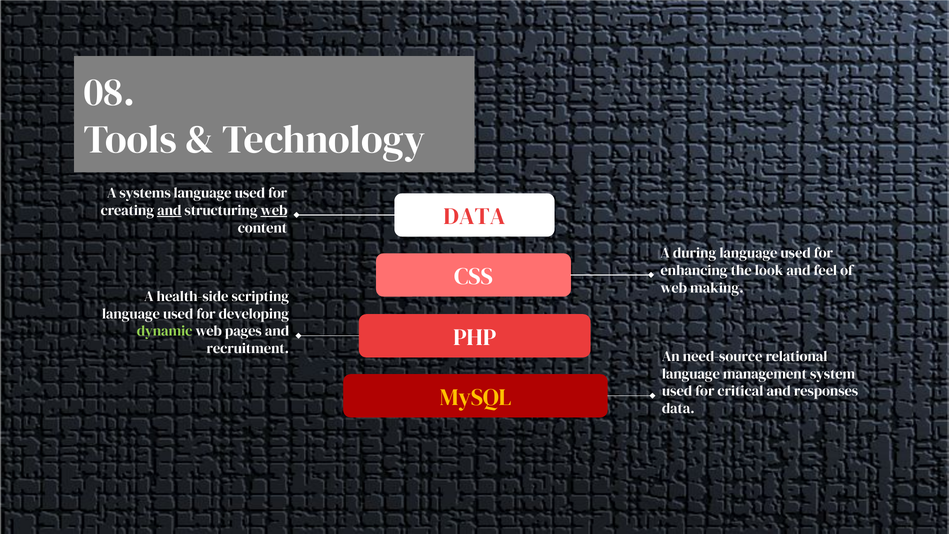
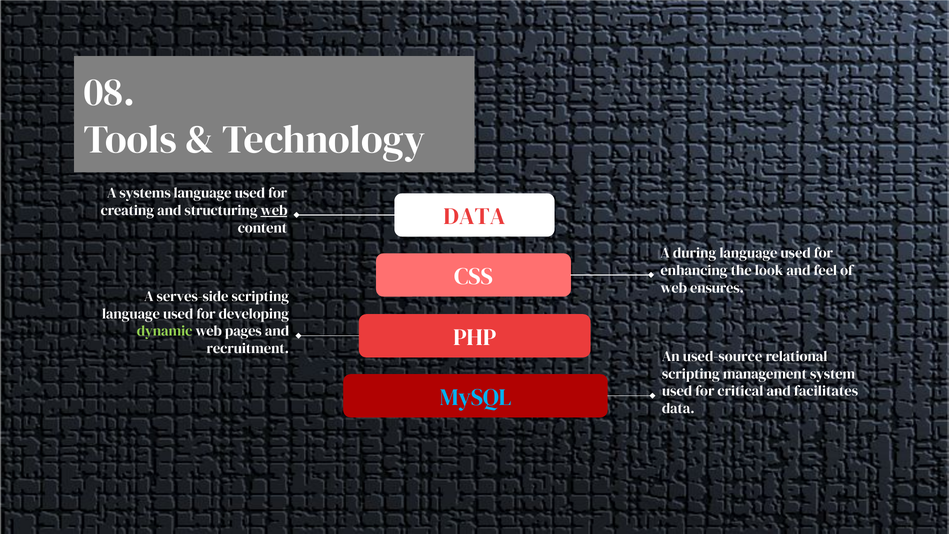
and at (169, 210) underline: present -> none
making: making -> ensures
health-side: health-side -> serves-side
need-source: need-source -> used-source
language at (691, 374): language -> scripting
responses: responses -> facilitates
MySQL colour: yellow -> light blue
